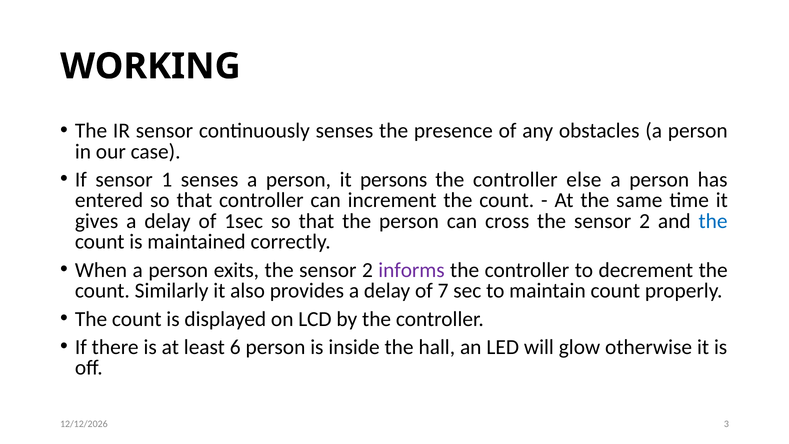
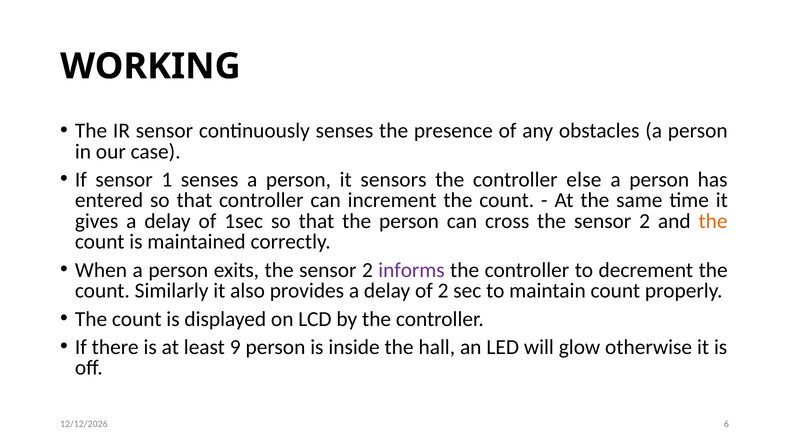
persons: persons -> sensors
the at (713, 221) colour: blue -> orange
of 7: 7 -> 2
6: 6 -> 9
3: 3 -> 6
